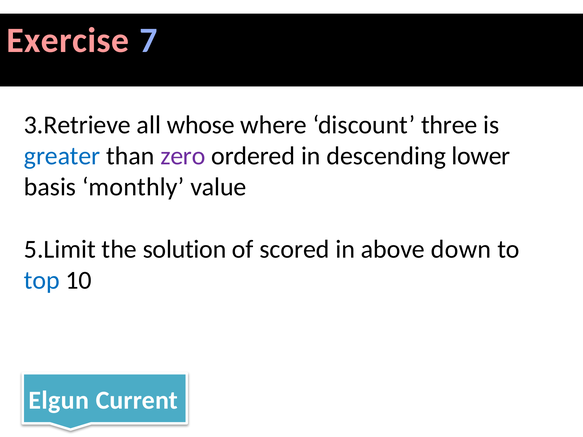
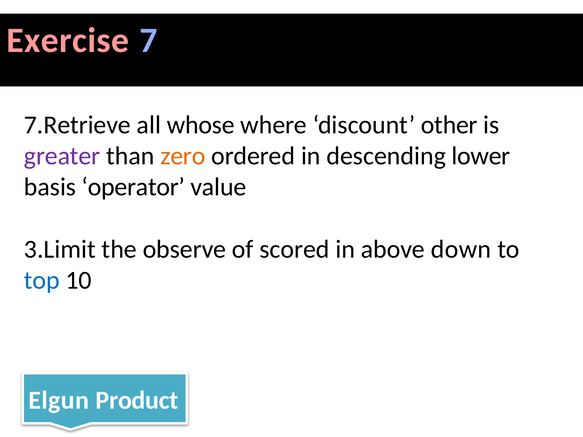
3.Retrieve: 3.Retrieve -> 7.Retrieve
three: three -> other
greater colour: blue -> purple
zero colour: purple -> orange
monthly: monthly -> operator
5.Limit: 5.Limit -> 3.Limit
solution: solution -> observe
Current: Current -> Product
